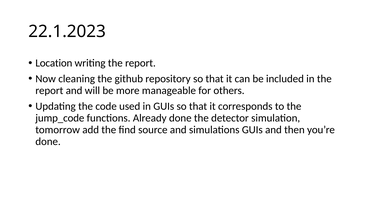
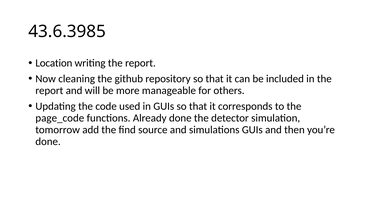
22.1.2023: 22.1.2023 -> 43.6.3985
jump_code: jump_code -> page_code
